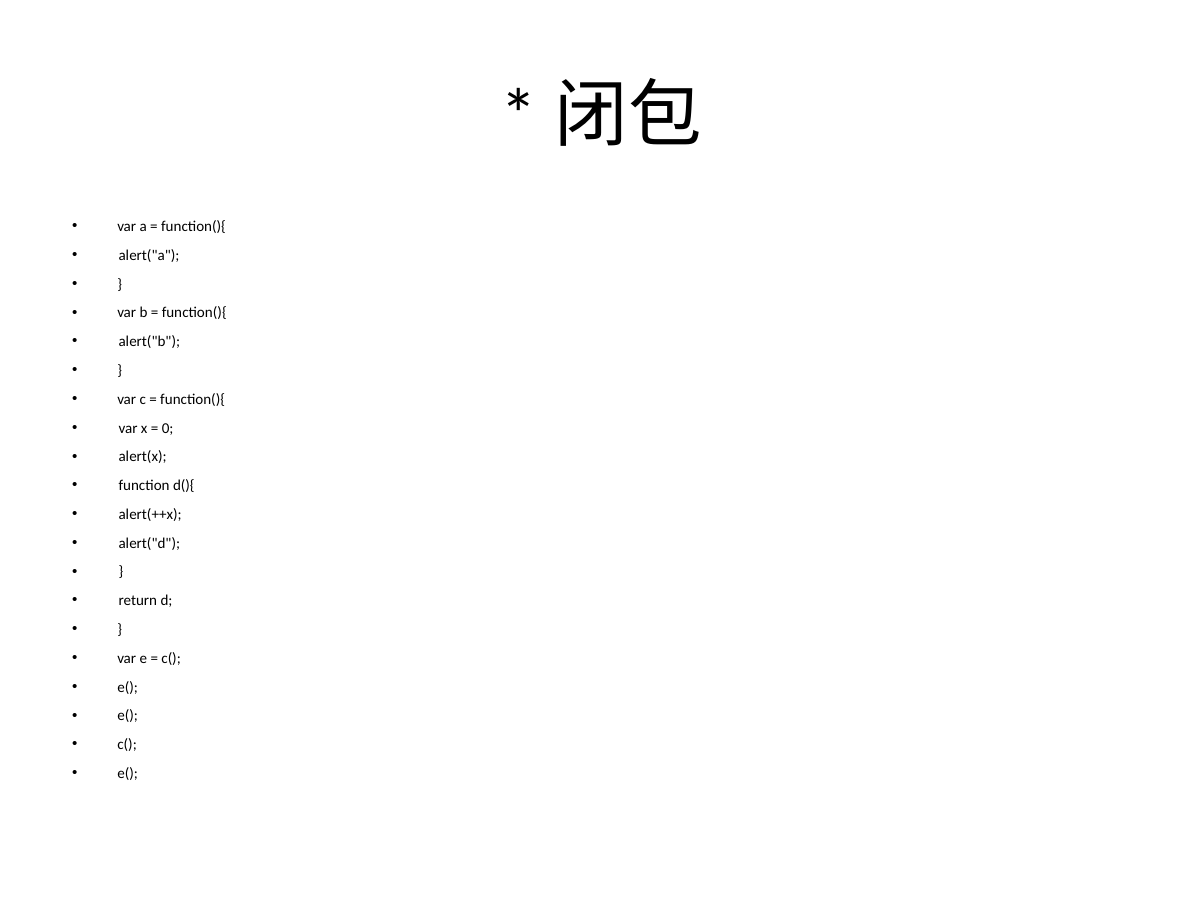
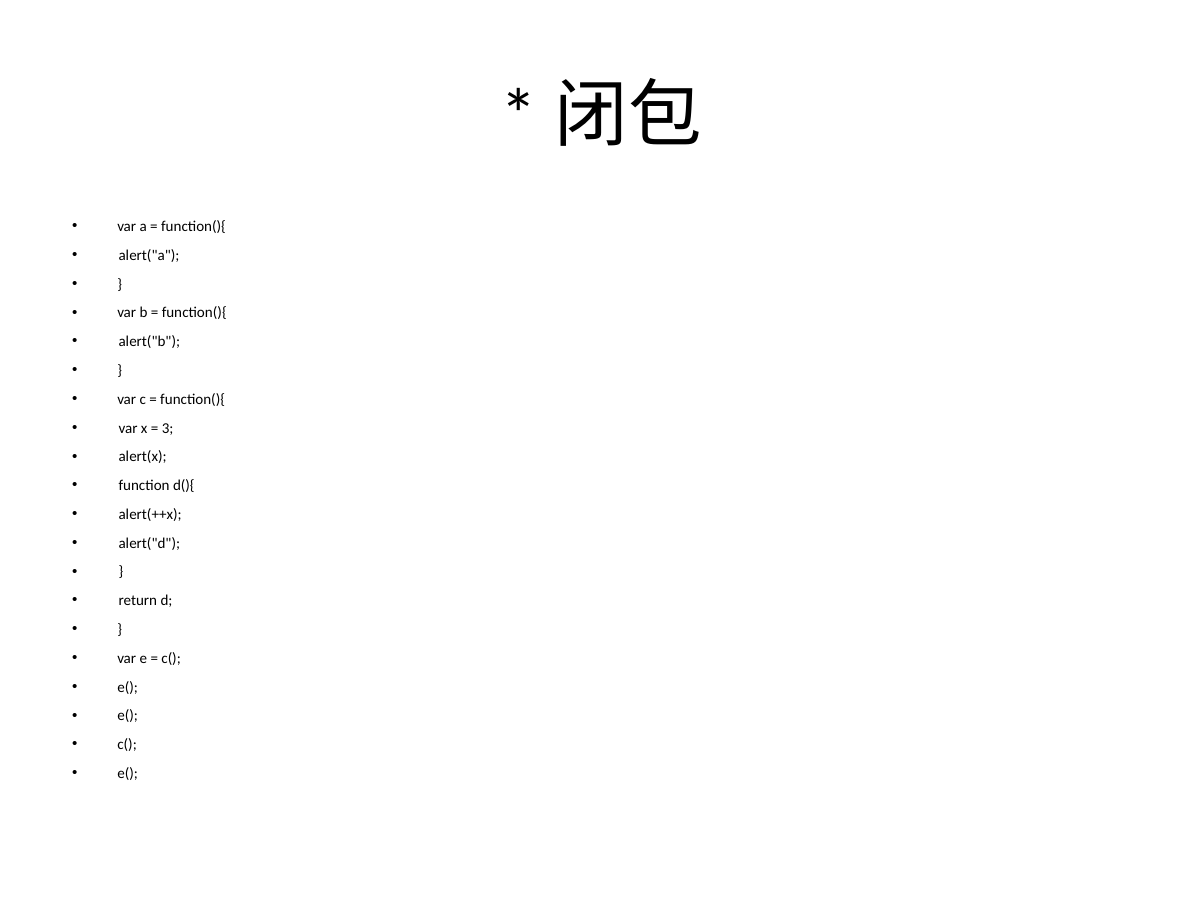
0: 0 -> 3
